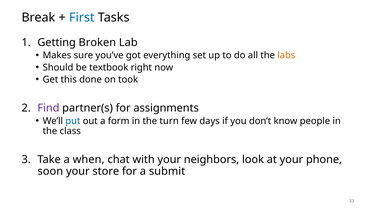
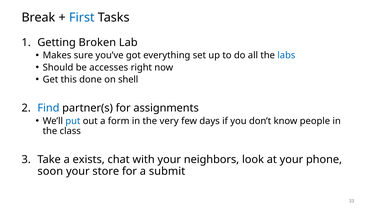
labs colour: orange -> blue
textbook: textbook -> accesses
took: took -> shell
Find colour: purple -> blue
turn: turn -> very
when: when -> exists
